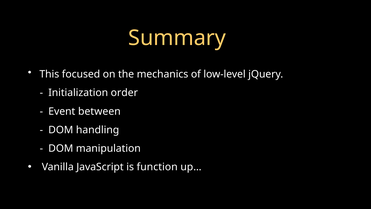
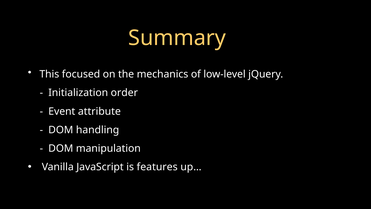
between: between -> attribute
function: function -> features
